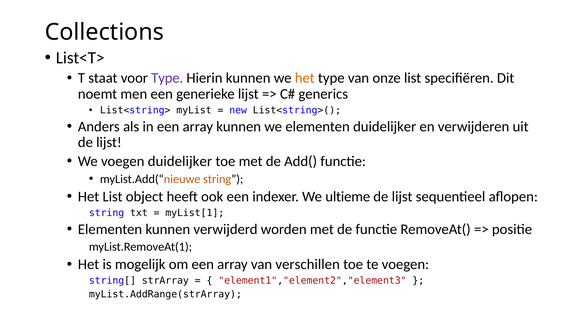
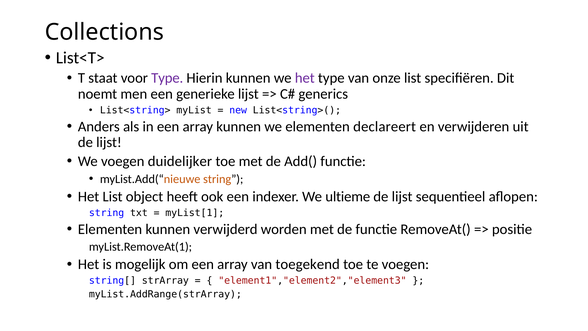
het at (305, 78) colour: orange -> purple
elementen duidelijker: duidelijker -> declareert
verschillen: verschillen -> toegekend
